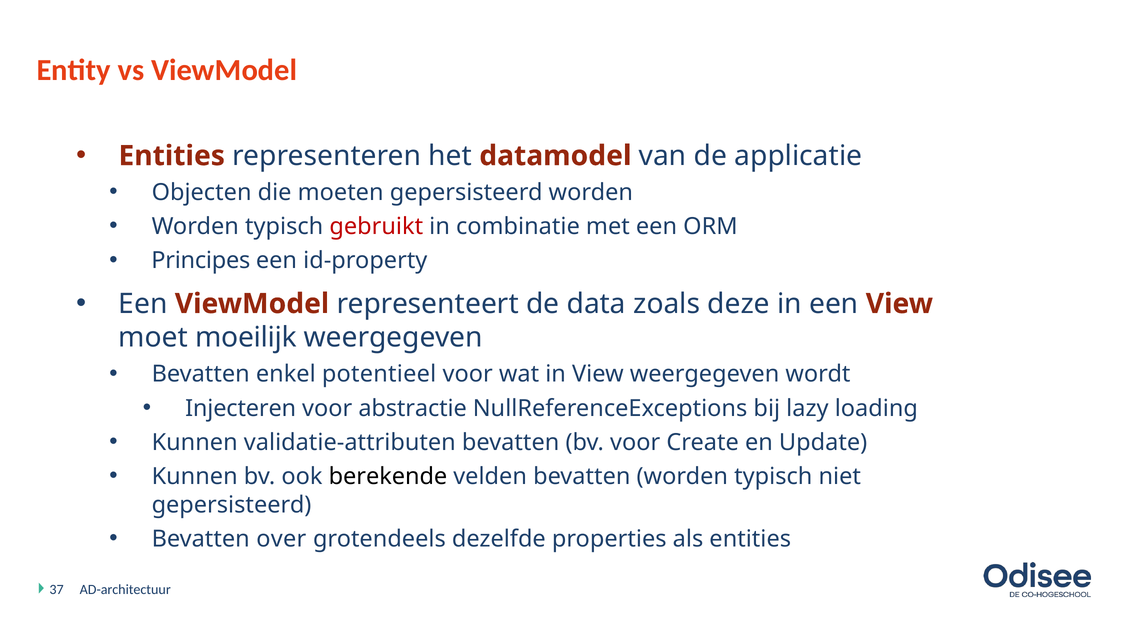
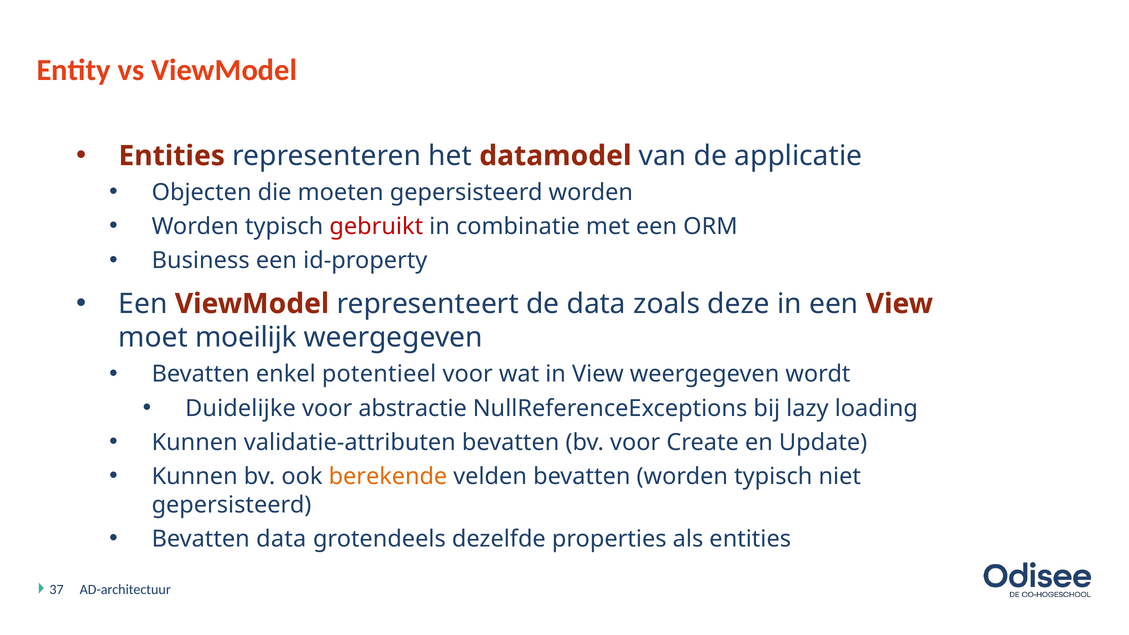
Principes: Principes -> Business
Injecteren: Injecteren -> Duidelijke
berekende colour: black -> orange
Bevatten over: over -> data
